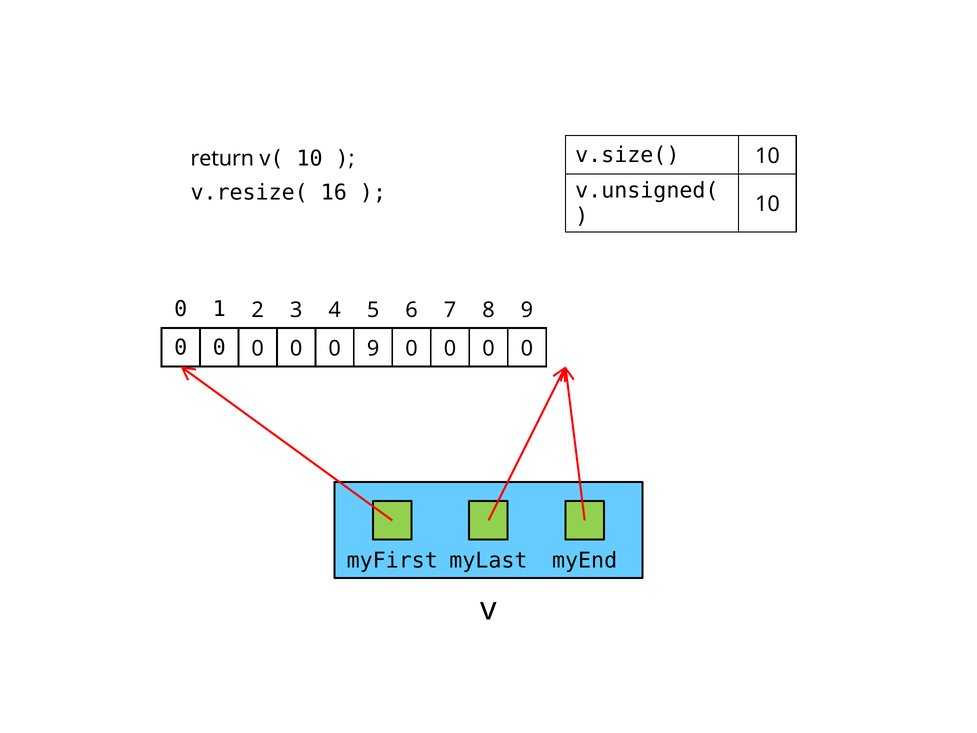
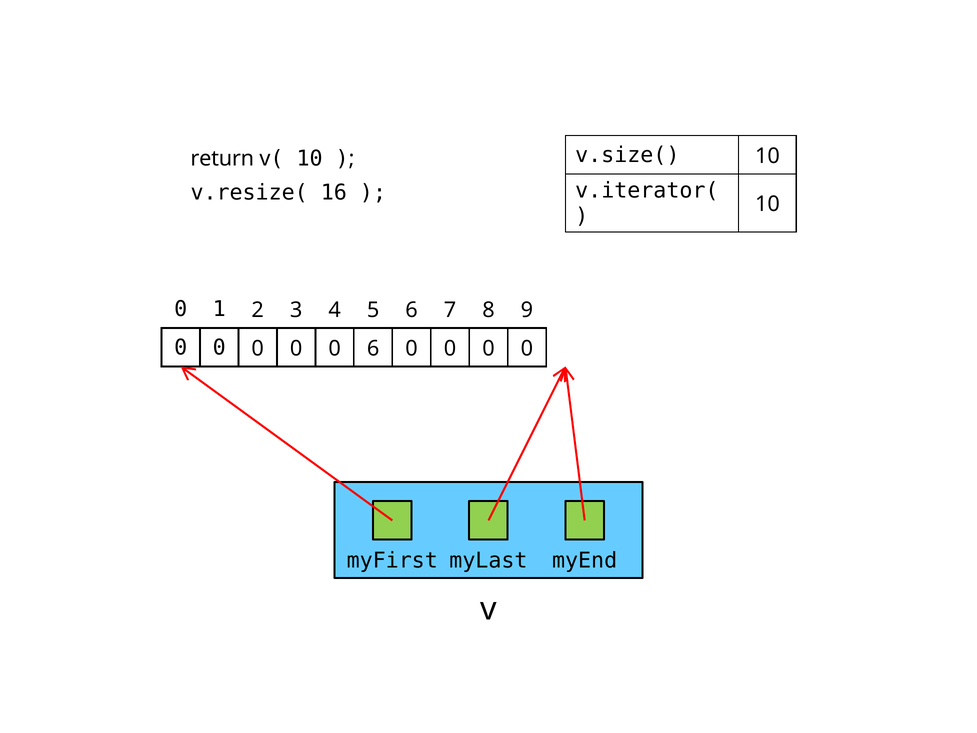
v.unsigned(: v.unsigned( -> v.iterator(
0 9: 9 -> 6
